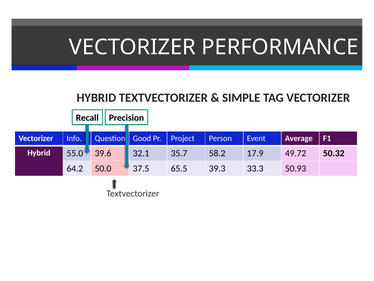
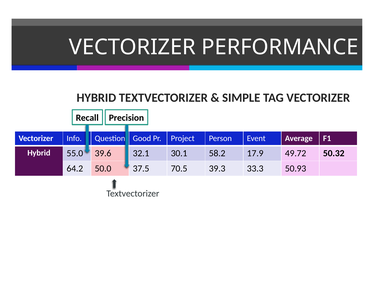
35.7: 35.7 -> 30.1
65.5: 65.5 -> 70.5
